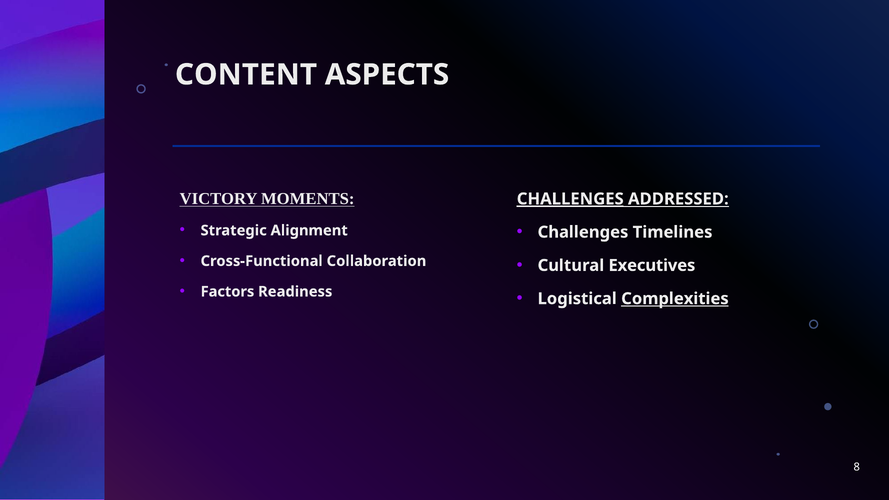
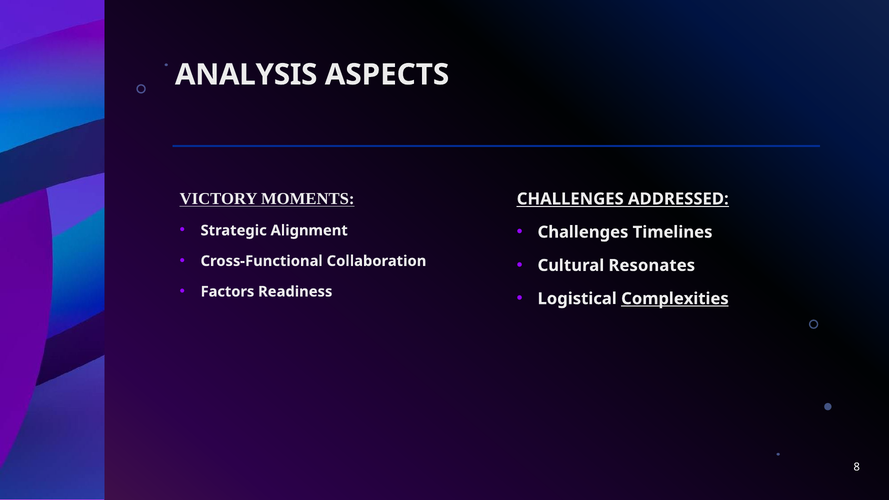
CONTENT: CONTENT -> ANALYSIS
CHALLENGES at (570, 199) underline: present -> none
Executives: Executives -> Resonates
